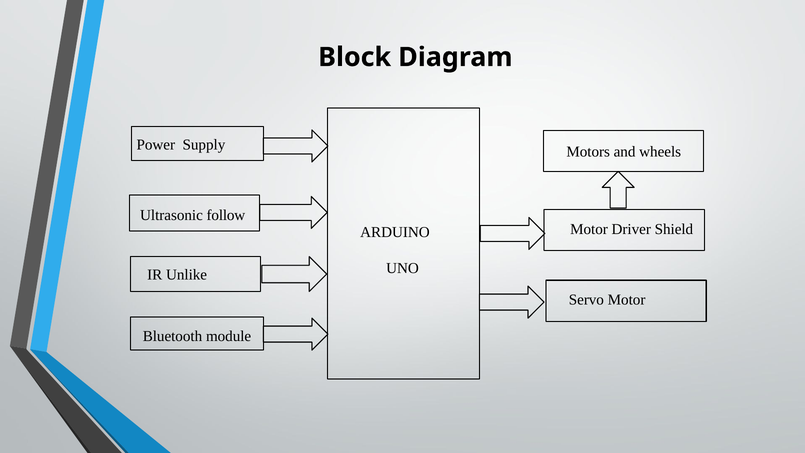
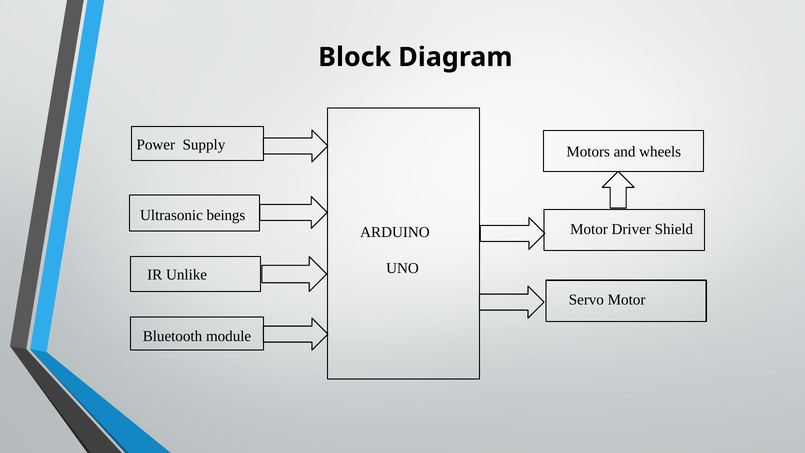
follow: follow -> beings
